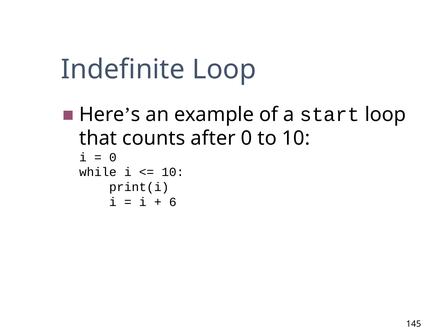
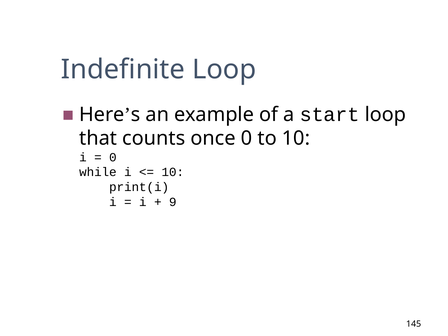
after: after -> once
6: 6 -> 9
